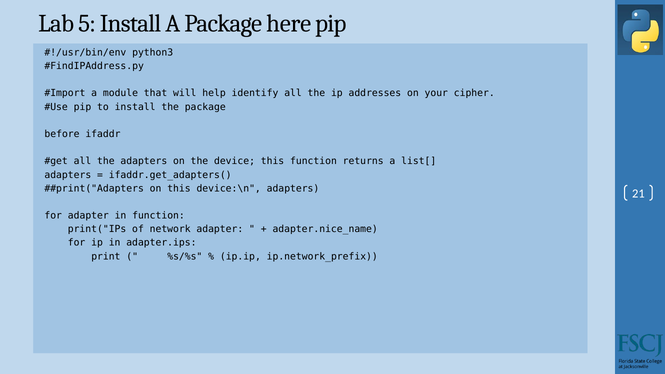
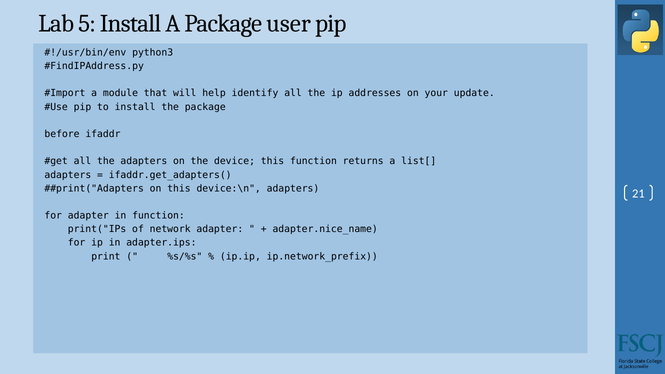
here: here -> user
cipher: cipher -> update
